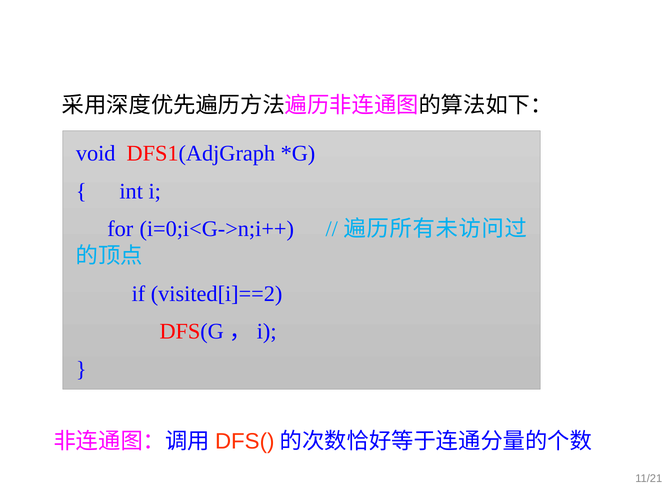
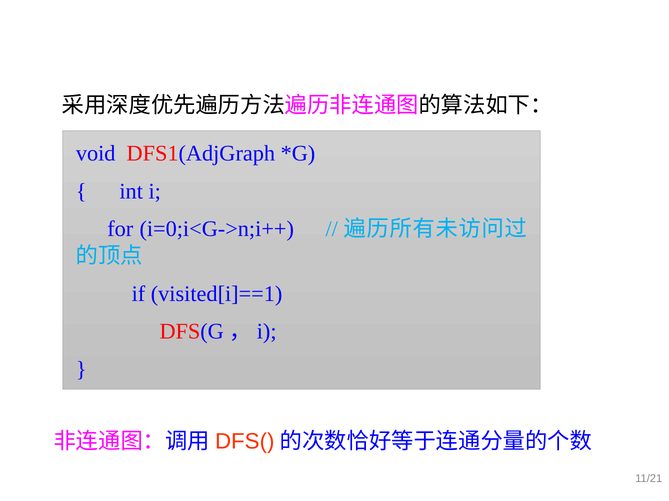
visited[i]==2: visited[i]==2 -> visited[i]==1
